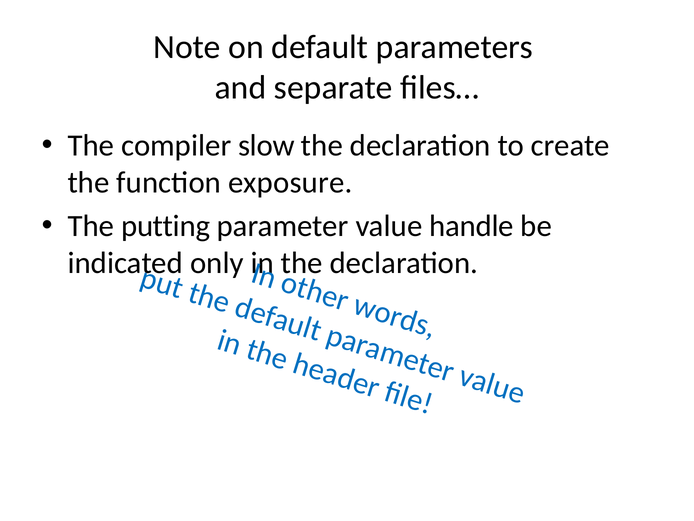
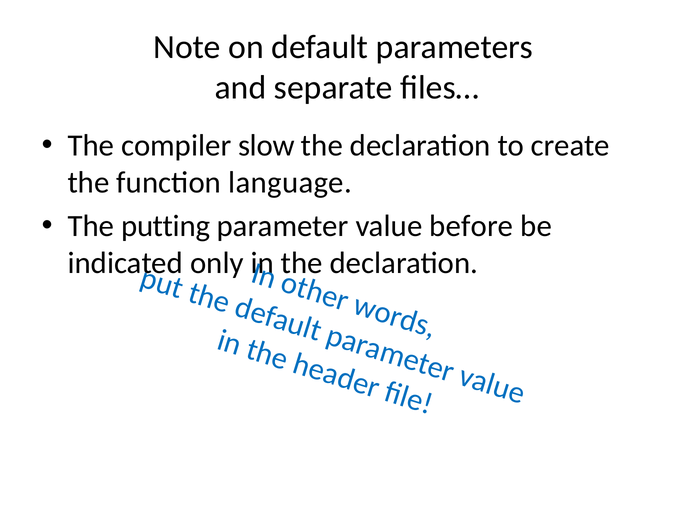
exposure: exposure -> language
handle: handle -> before
